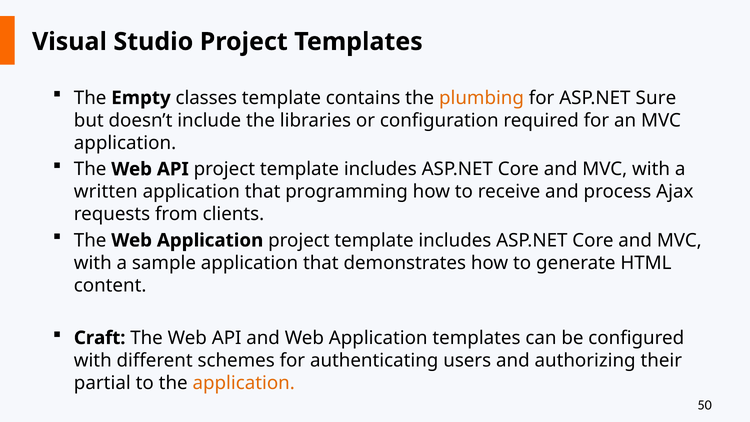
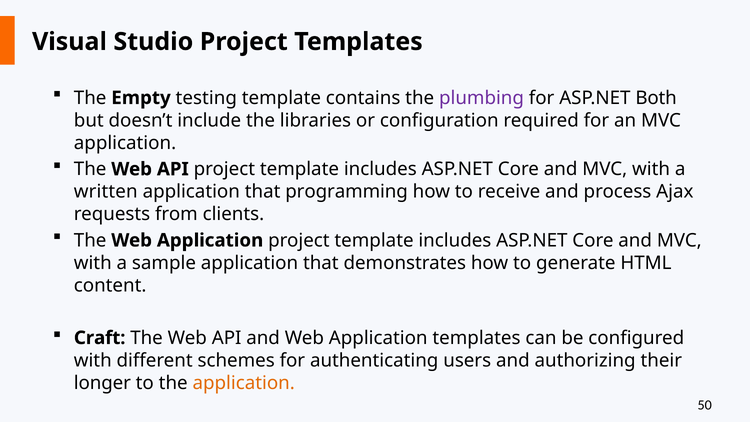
classes: classes -> testing
plumbing colour: orange -> purple
Sure: Sure -> Both
partial: partial -> longer
